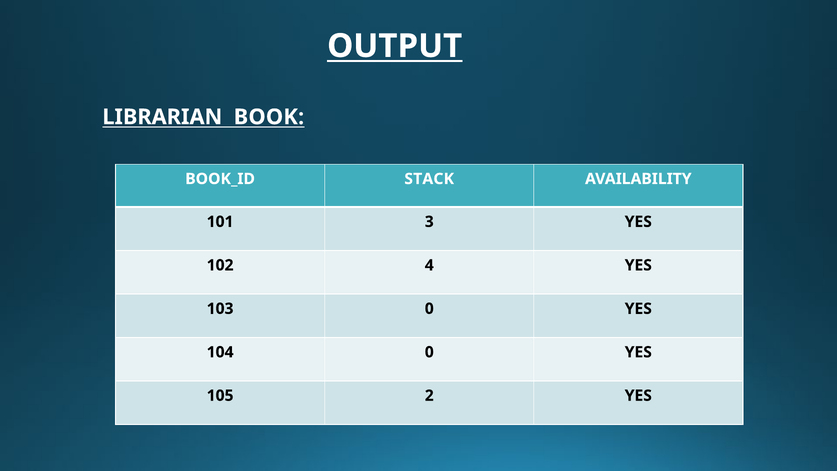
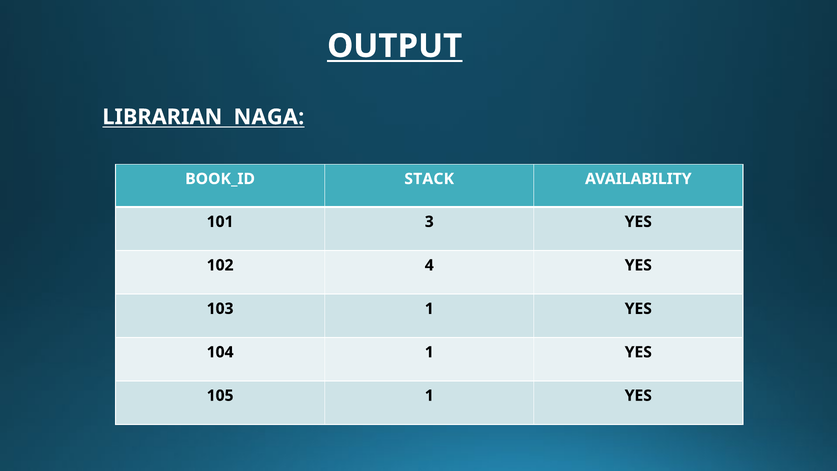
BOOK: BOOK -> NAGA
103 0: 0 -> 1
104 0: 0 -> 1
105 2: 2 -> 1
